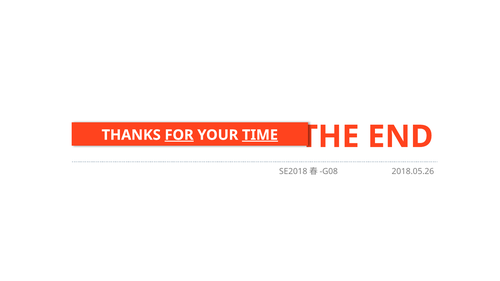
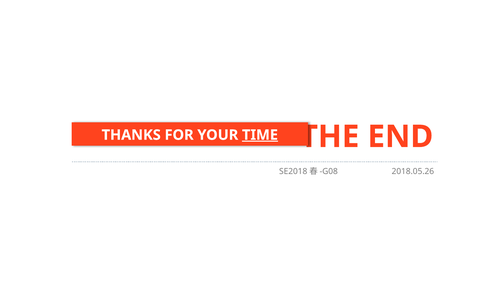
FOR underline: present -> none
